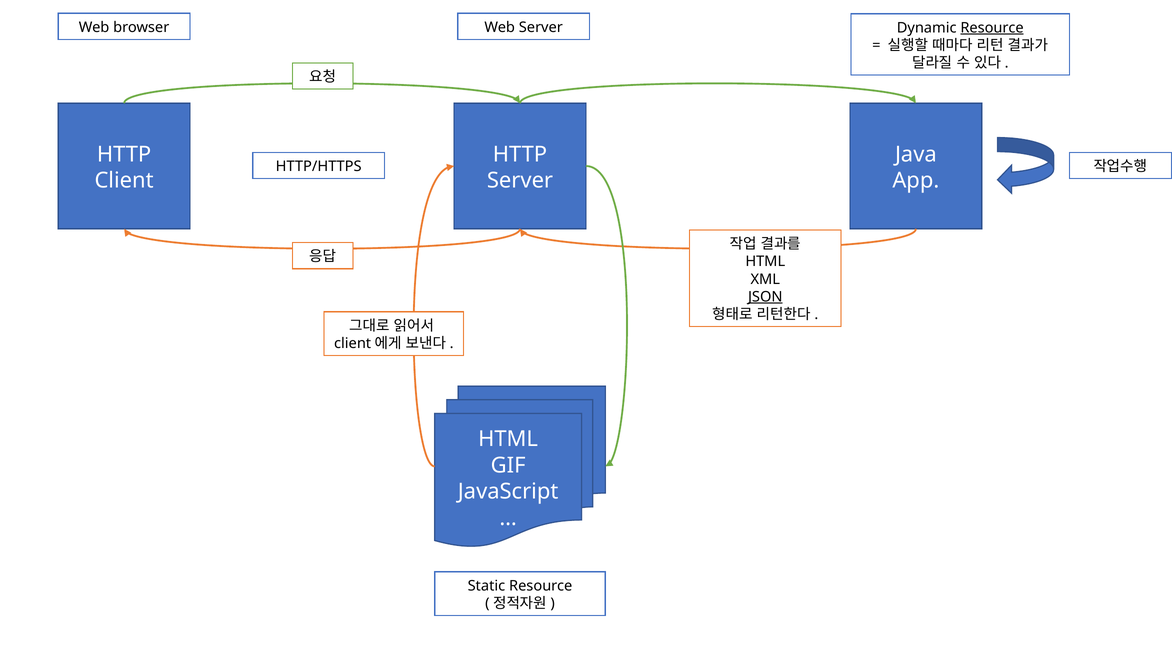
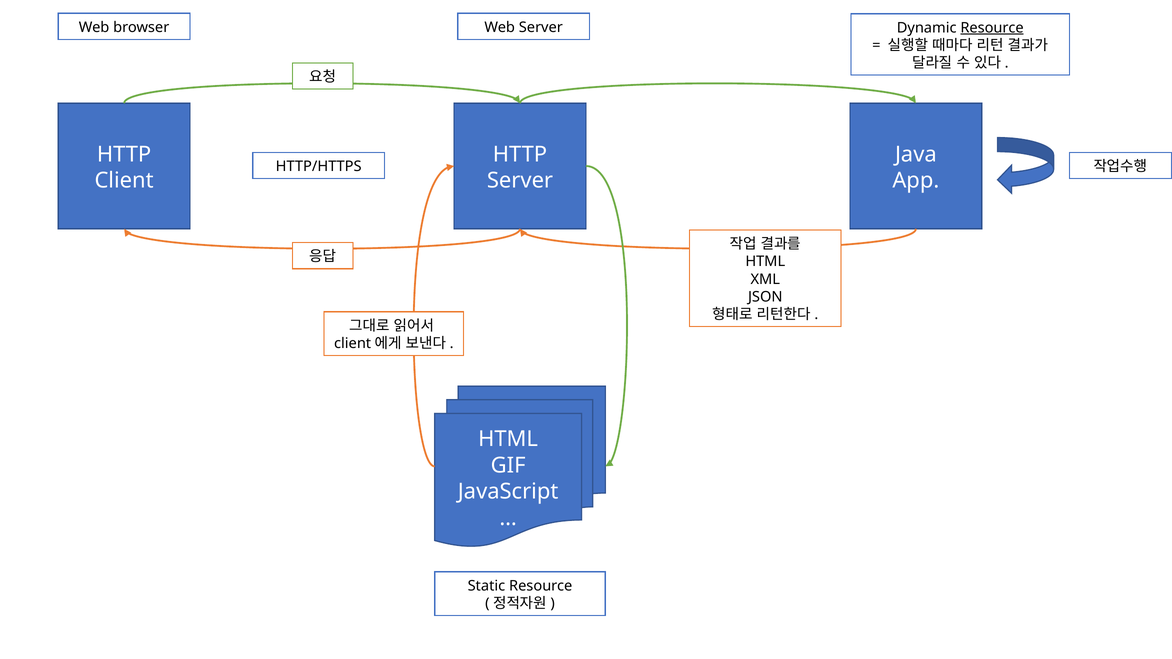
JSON underline: present -> none
